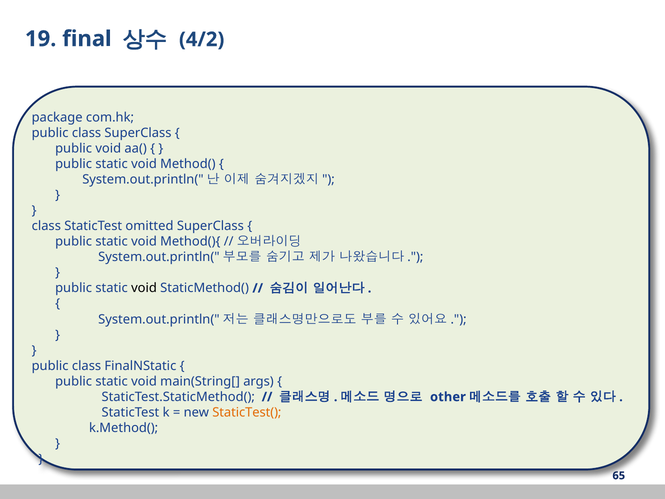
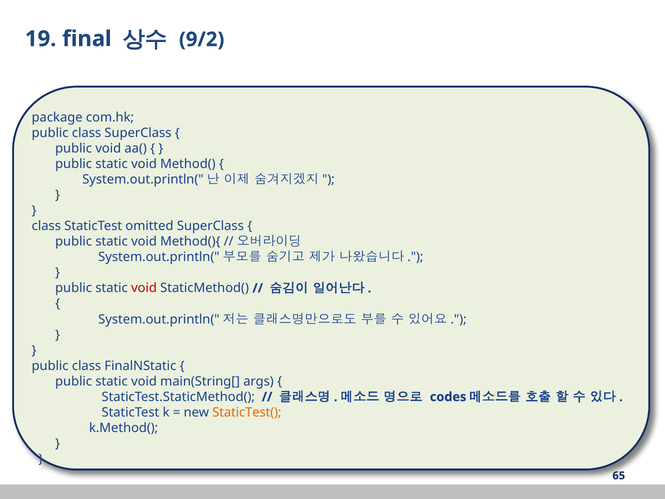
4/2: 4/2 -> 9/2
void at (144, 288) colour: black -> red
other: other -> codes
